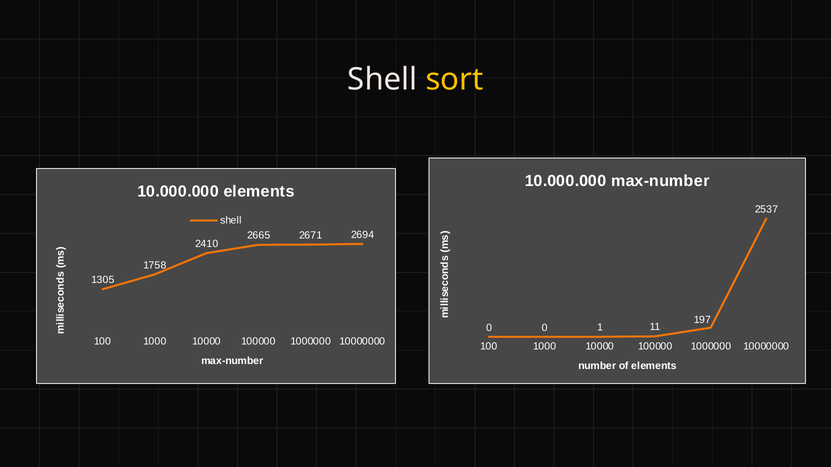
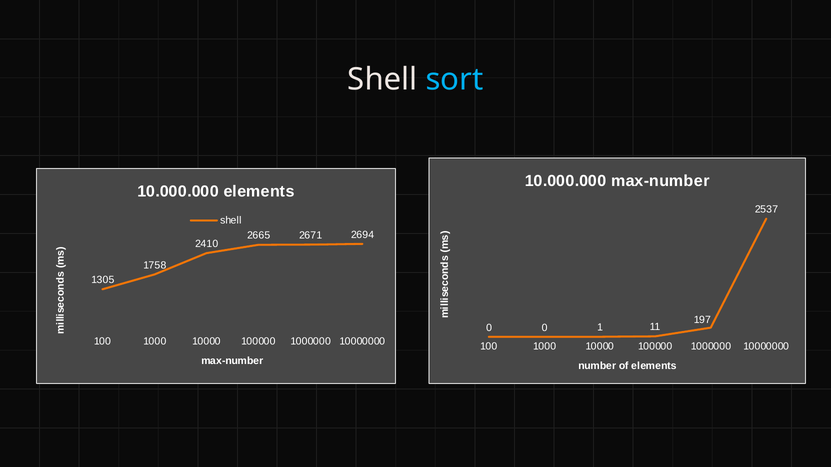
sort colour: yellow -> light blue
